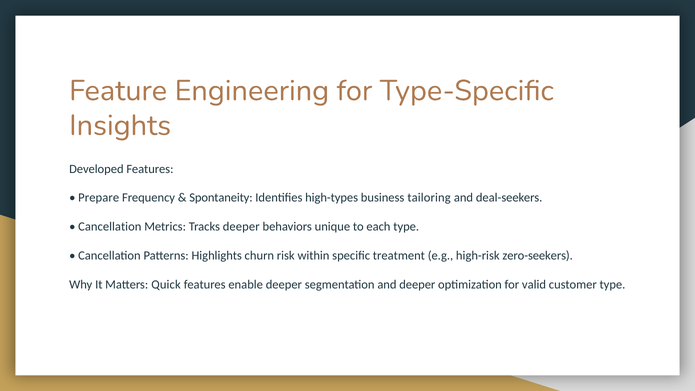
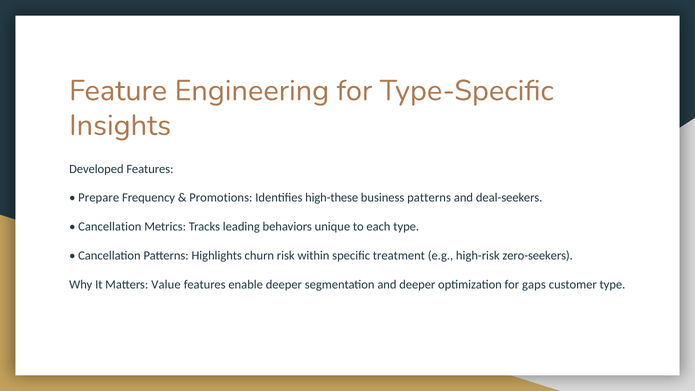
Spontaneity: Spontaneity -> Promotions
high-types: high-types -> high-these
business tailoring: tailoring -> patterns
Tracks deeper: deeper -> leading
Quick: Quick -> Value
valid: valid -> gaps
